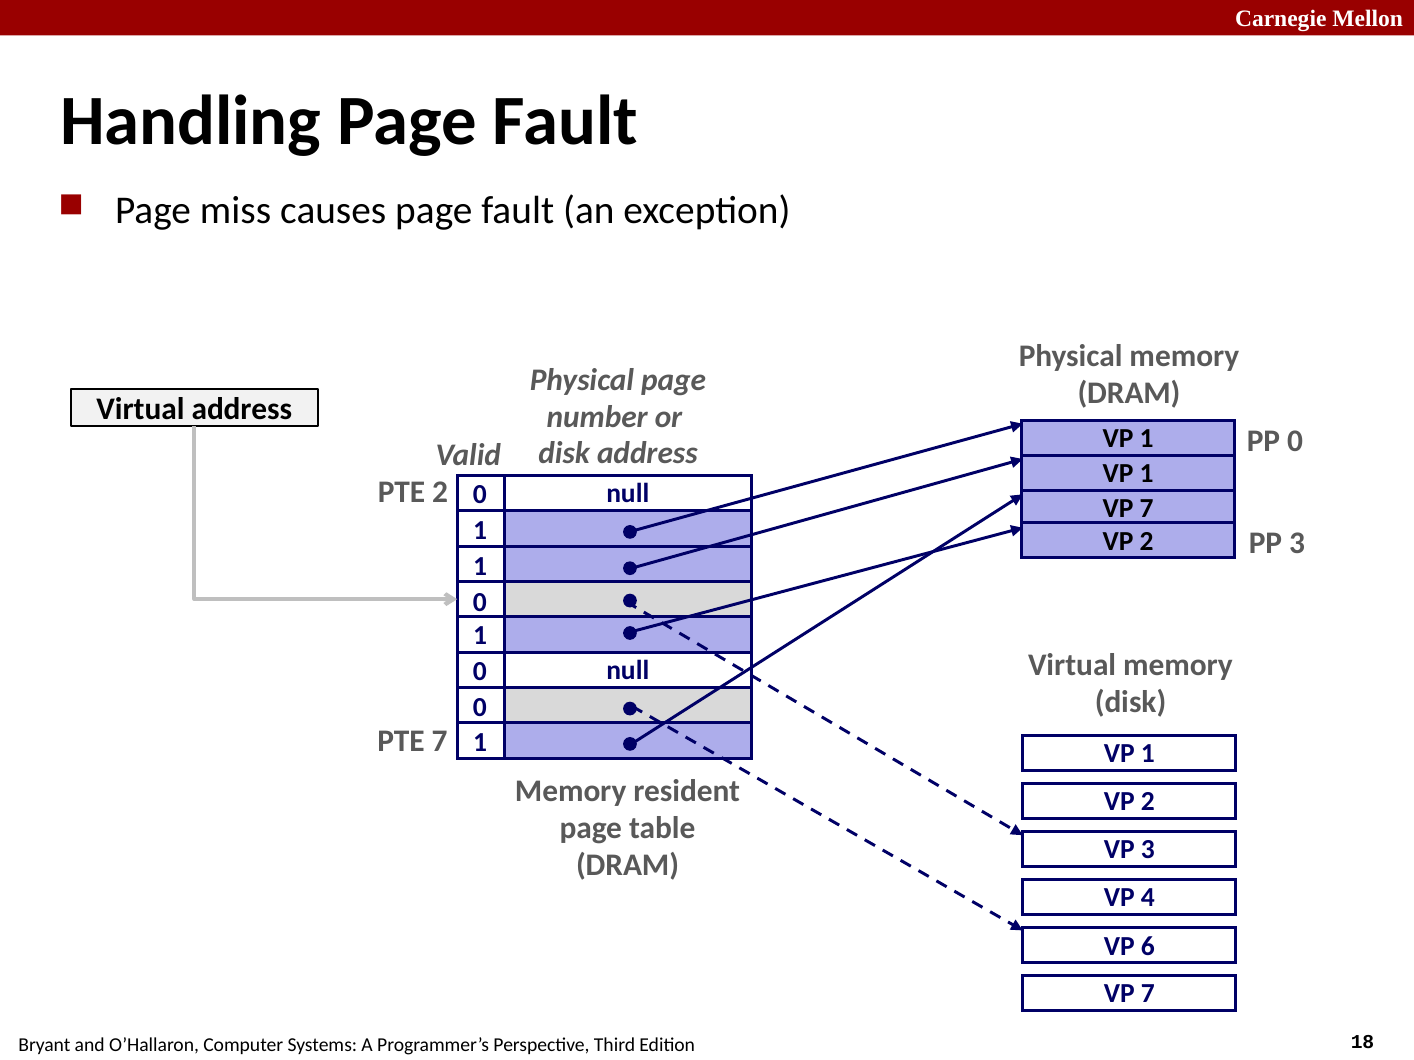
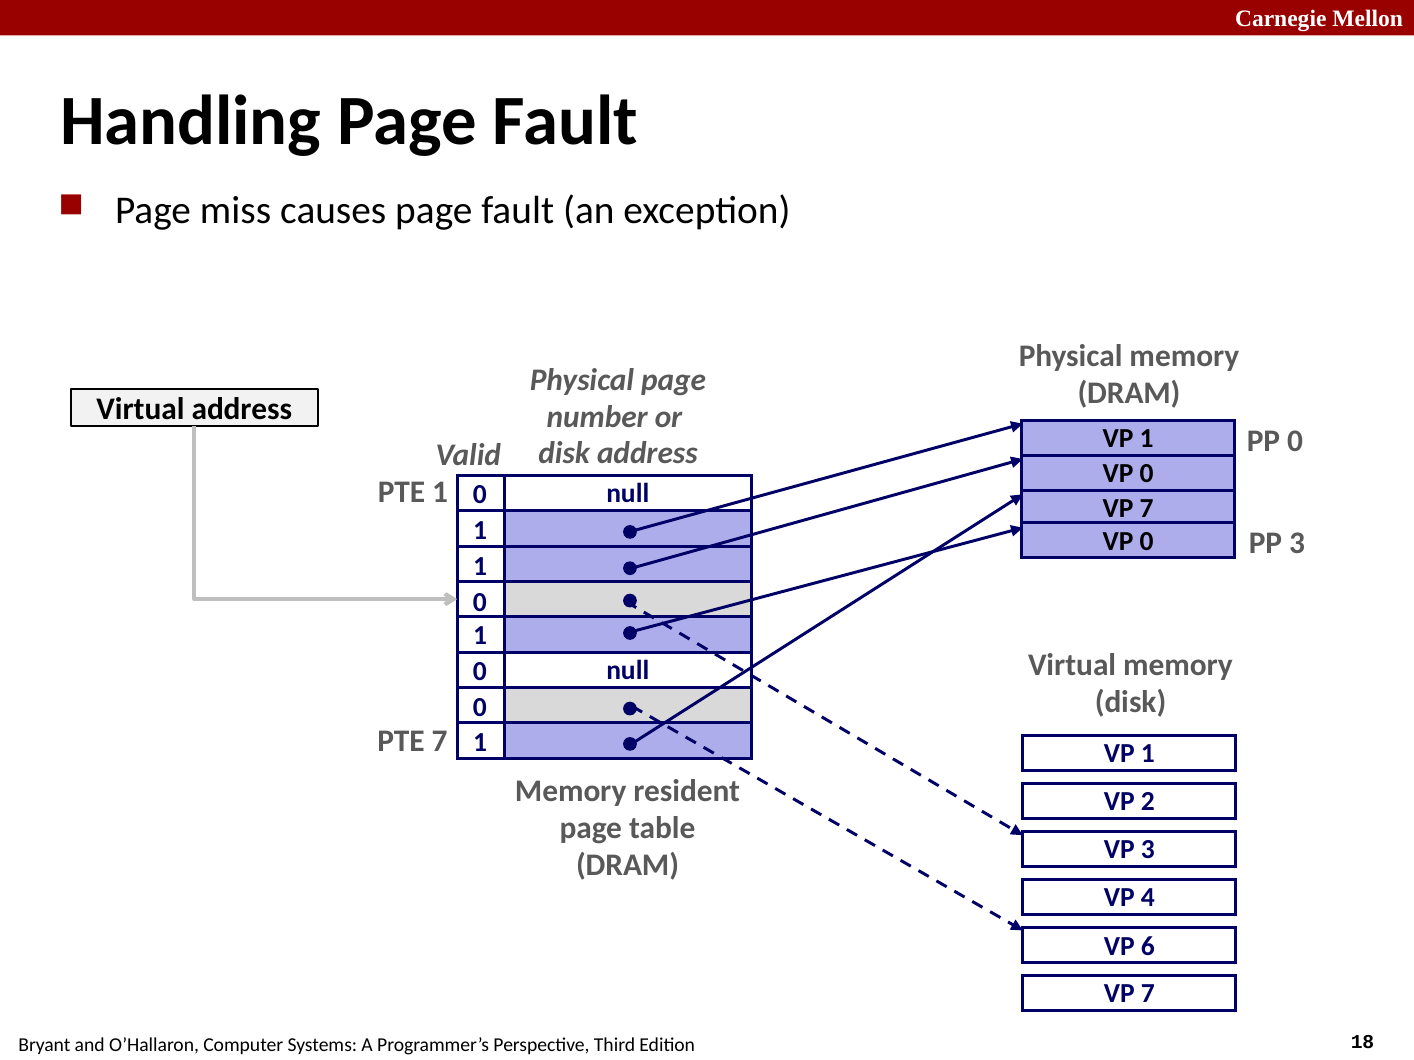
1 at (1147, 474): 1 -> 0
PTE 2: 2 -> 1
2 at (1147, 541): 2 -> 0
